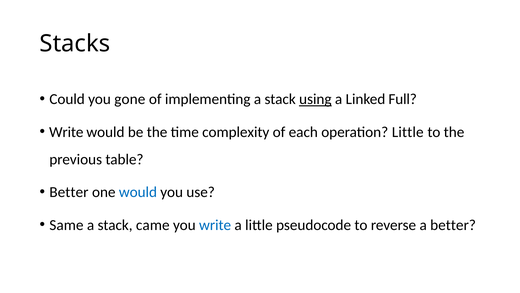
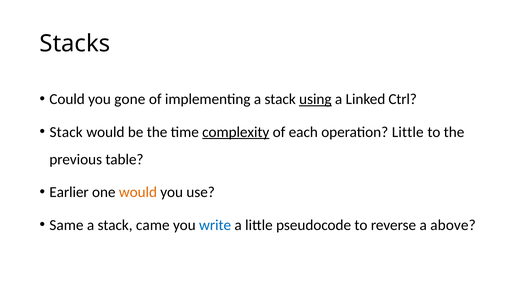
Full: Full -> Ctrl
Write at (66, 132): Write -> Stack
complexity underline: none -> present
Better at (69, 192): Better -> Earlier
would at (138, 192) colour: blue -> orange
a better: better -> above
